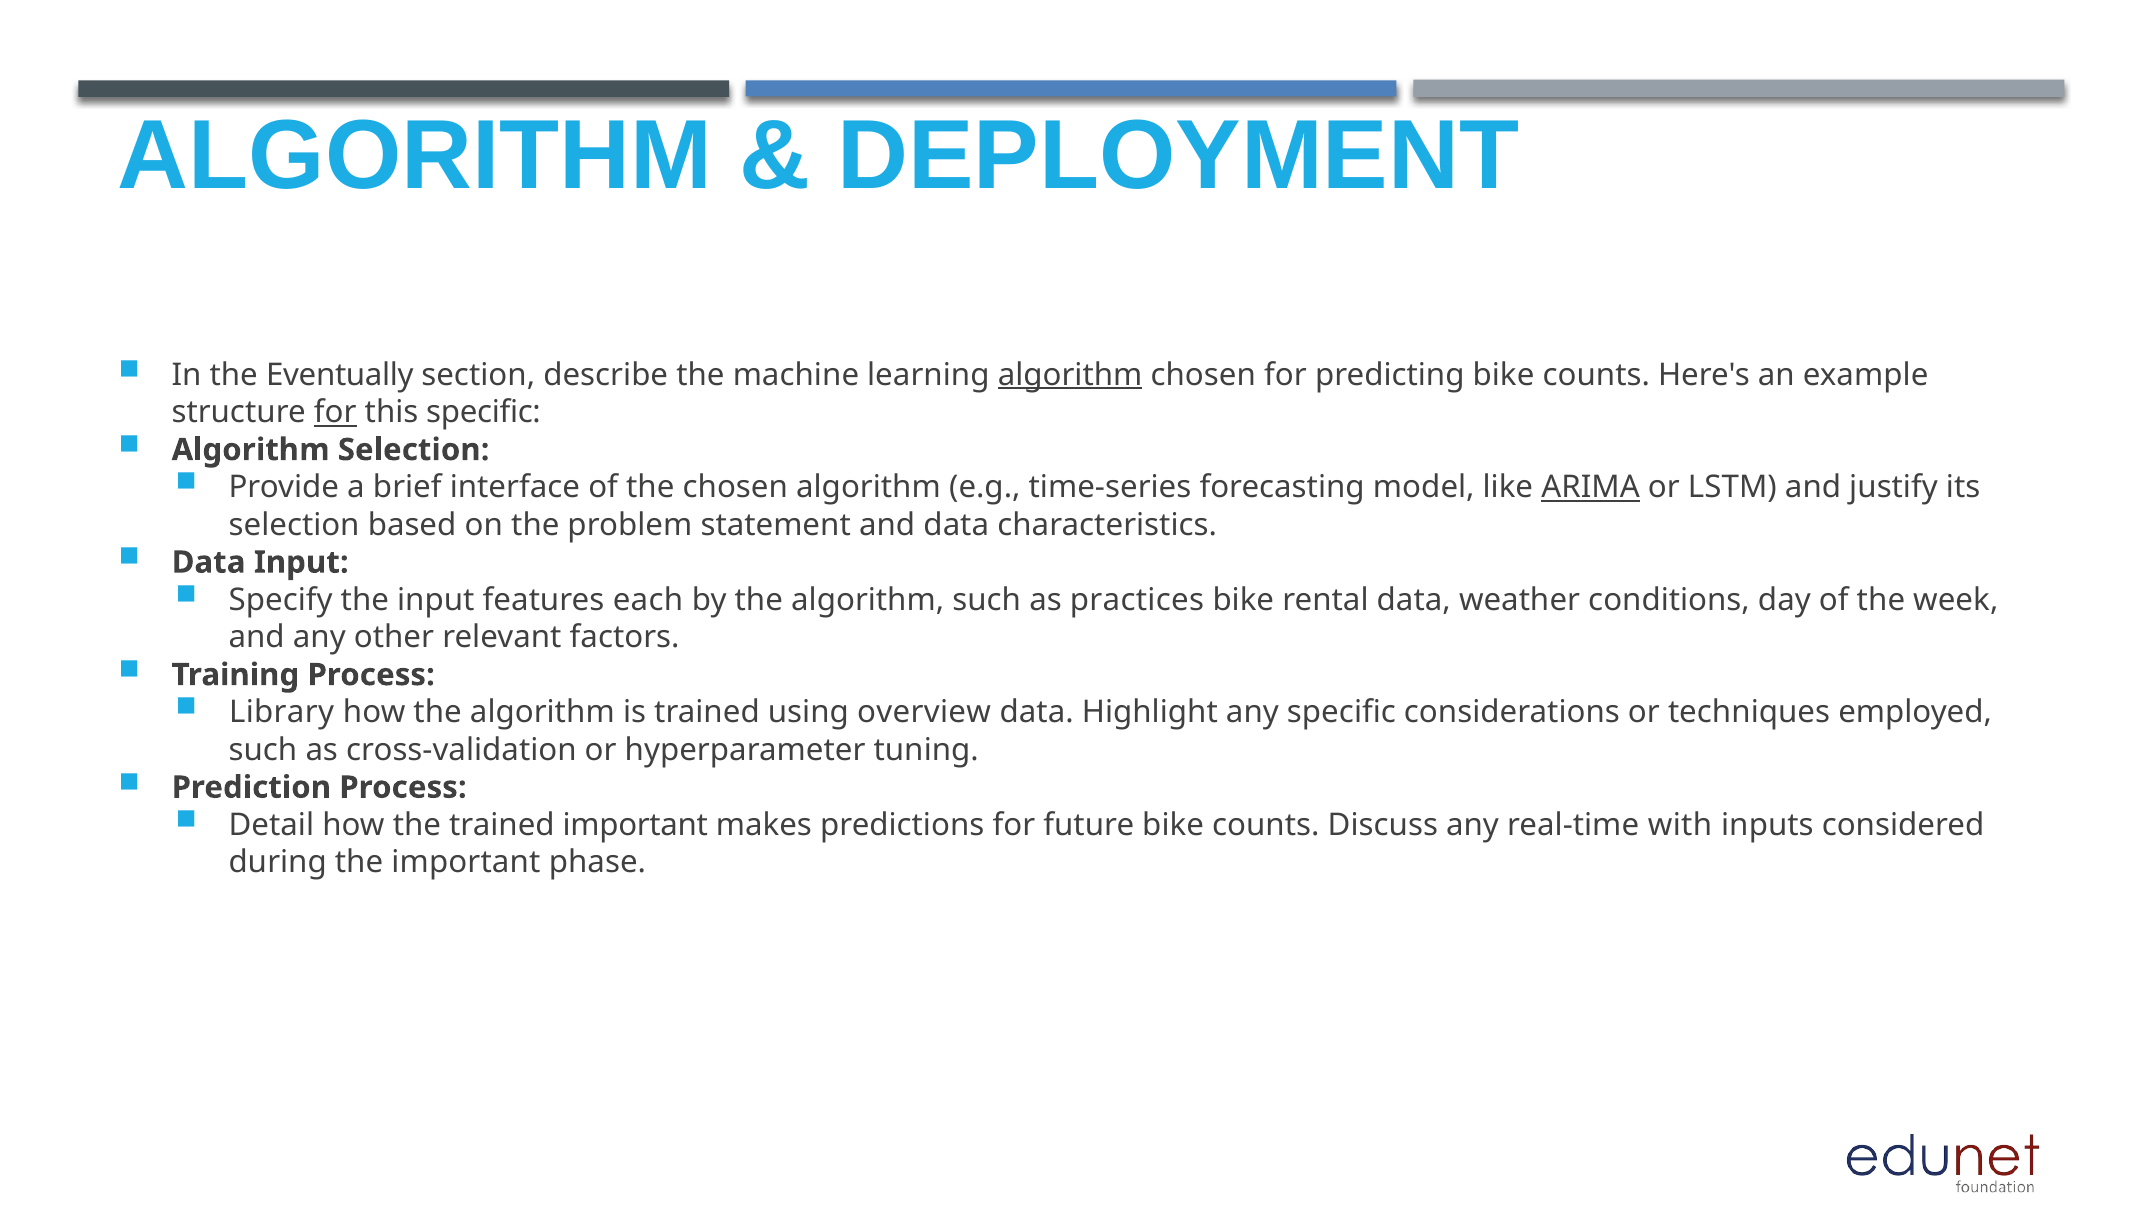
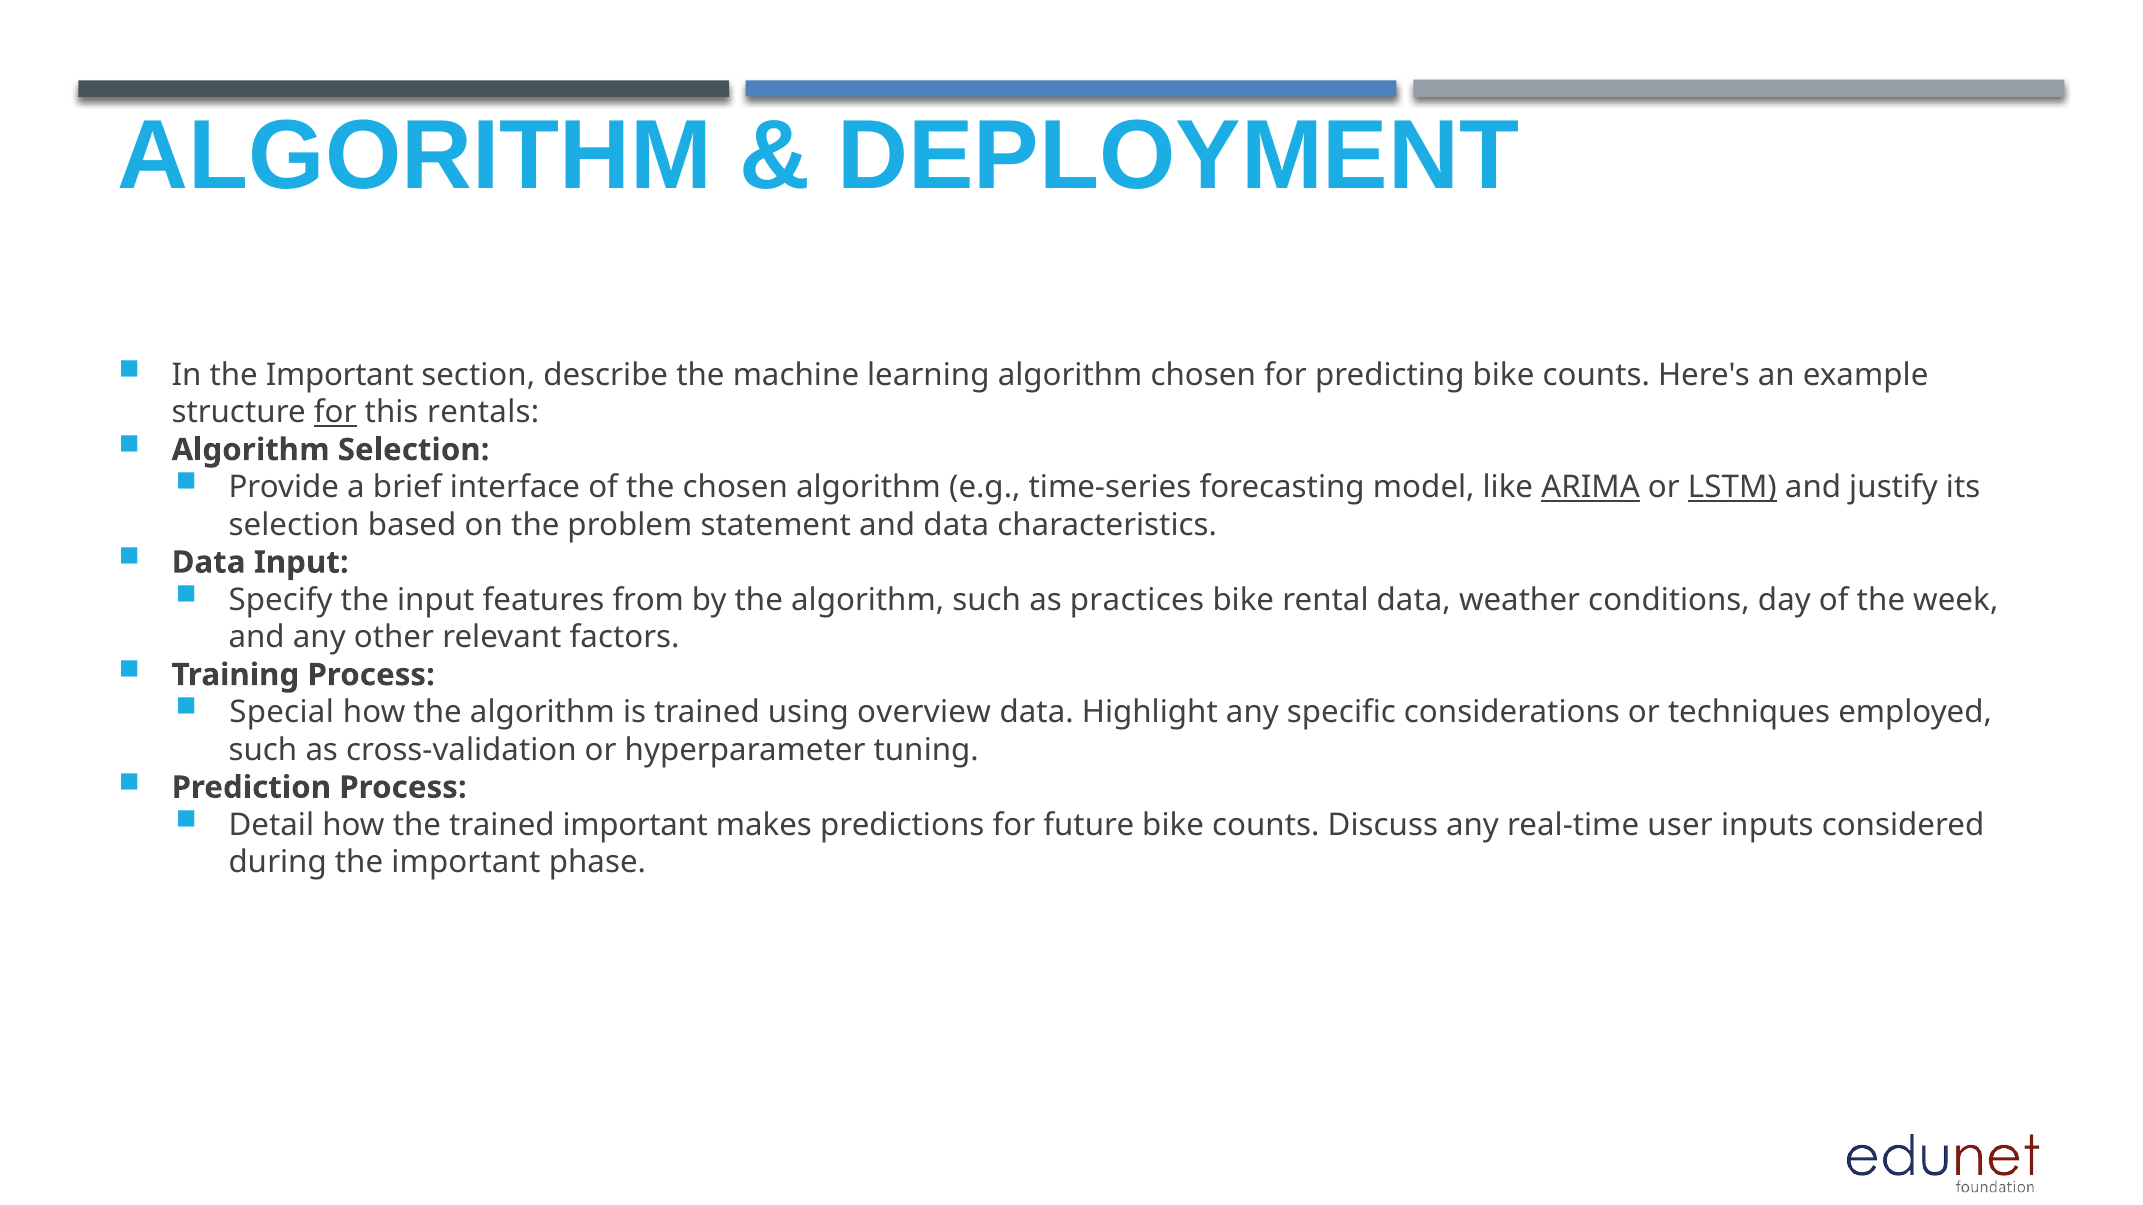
In the Eventually: Eventually -> Important
algorithm at (1070, 375) underline: present -> none
this specific: specific -> rentals
LSTM underline: none -> present
each: each -> from
Library: Library -> Special
with: with -> user
